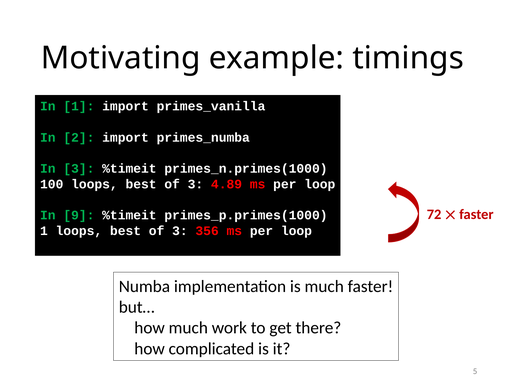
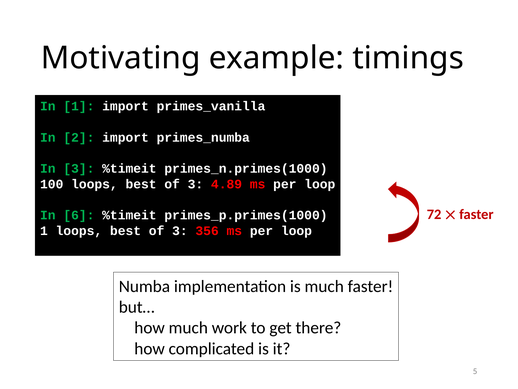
9: 9 -> 6
